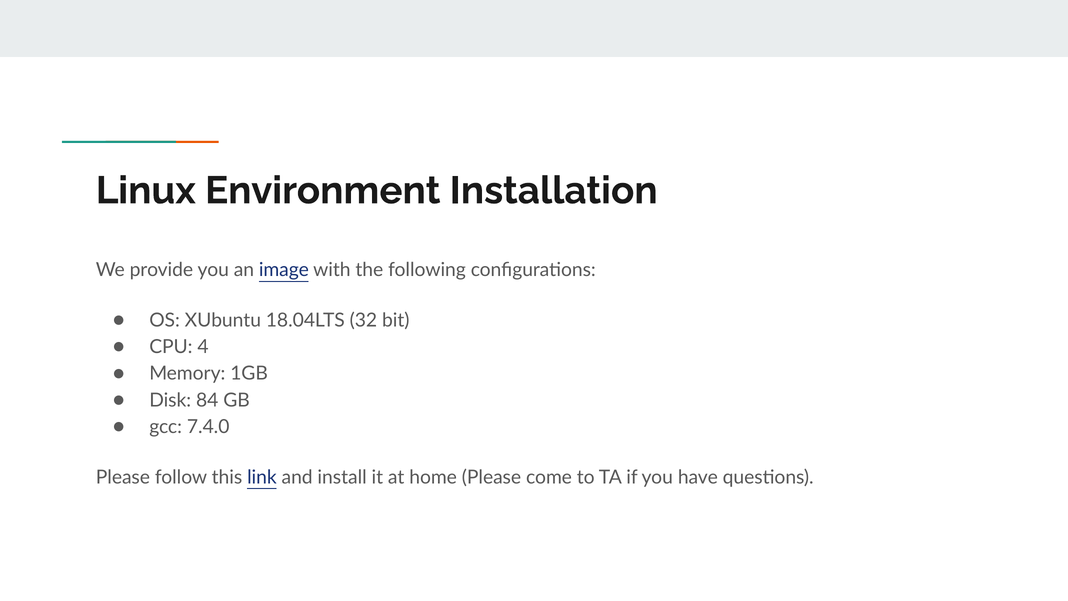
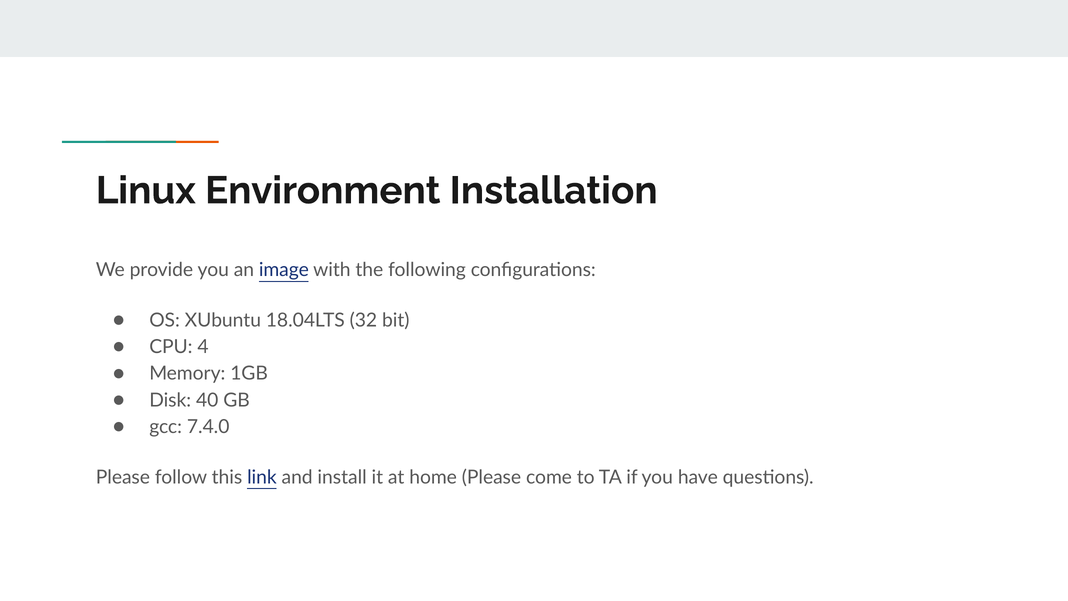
84: 84 -> 40
